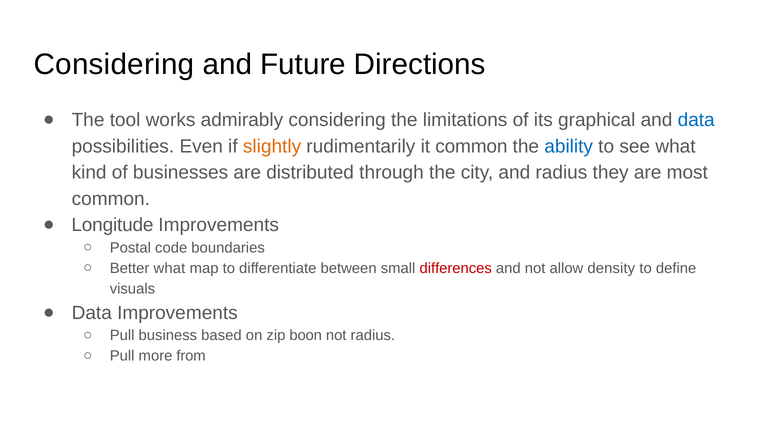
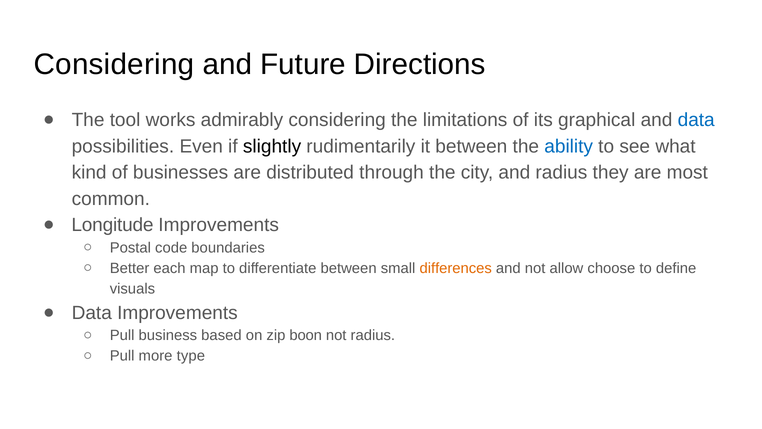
slightly colour: orange -> black
it common: common -> between
Better what: what -> each
differences colour: red -> orange
density: density -> choose
from: from -> type
